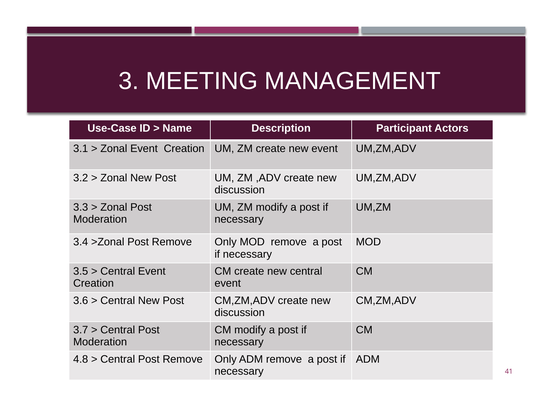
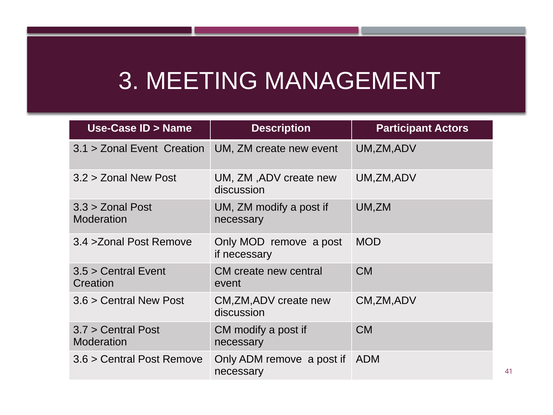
4.8 at (81, 359): 4.8 -> 3.6
